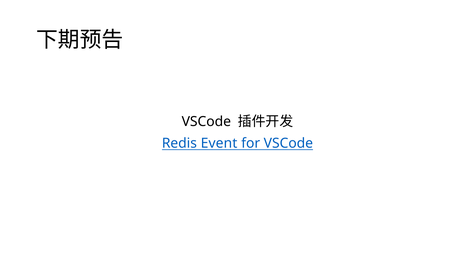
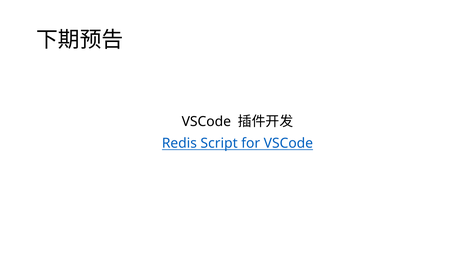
Event: Event -> Script
